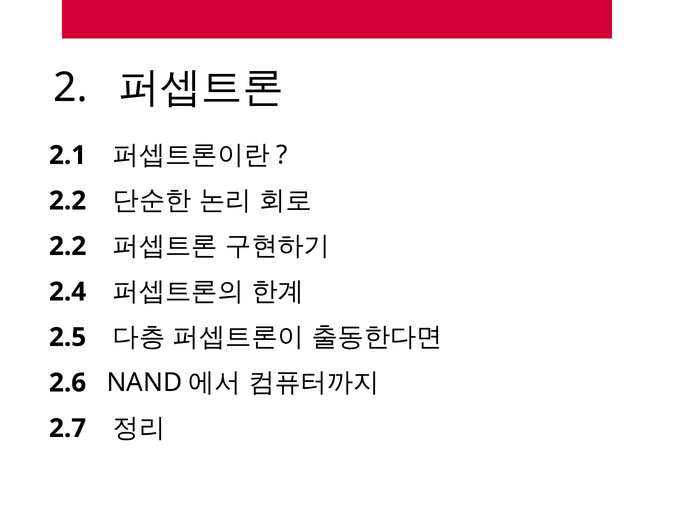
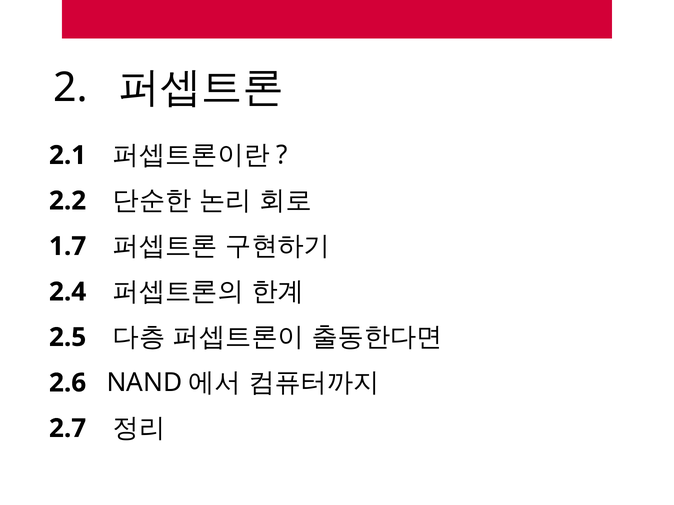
2.2 at (68, 247): 2.2 -> 1.7
